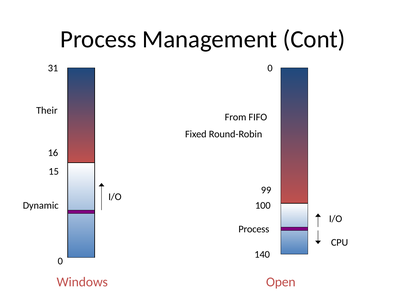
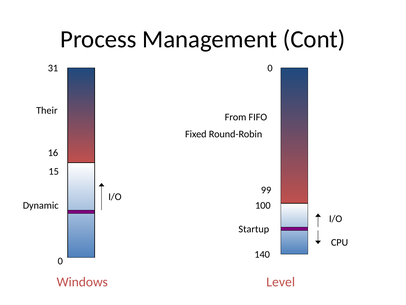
Process at (254, 229): Process -> Startup
Open: Open -> Level
